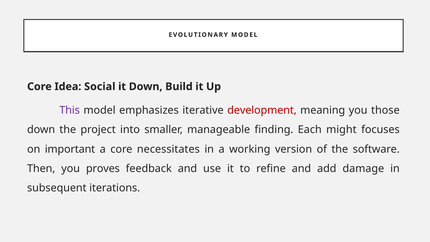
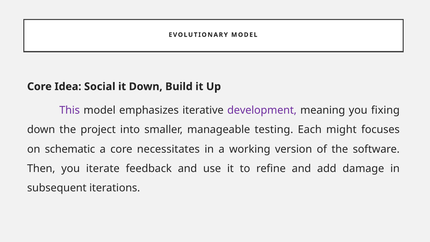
development colour: red -> purple
those: those -> fixing
finding: finding -> testing
important: important -> schematic
proves: proves -> iterate
